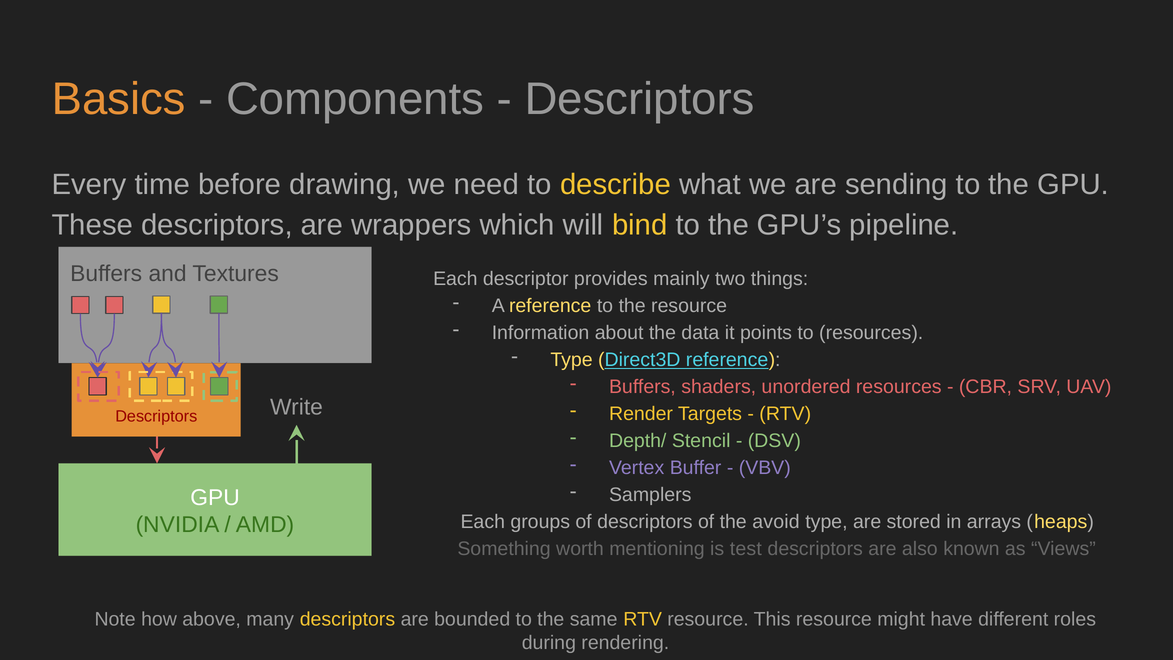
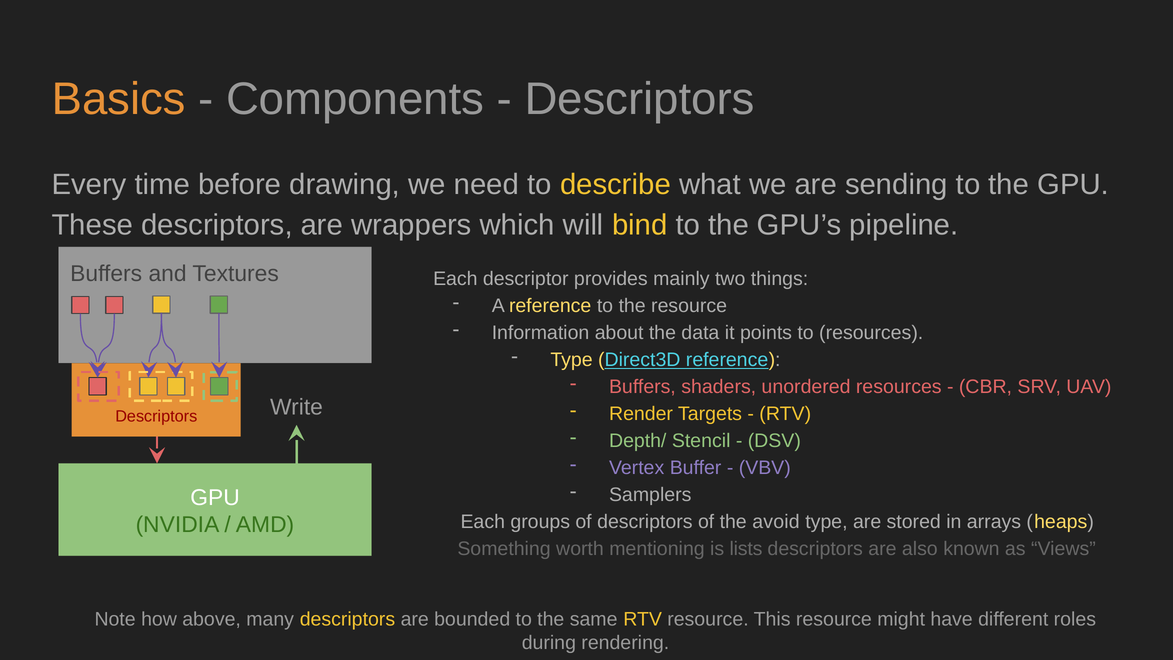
test: test -> lists
